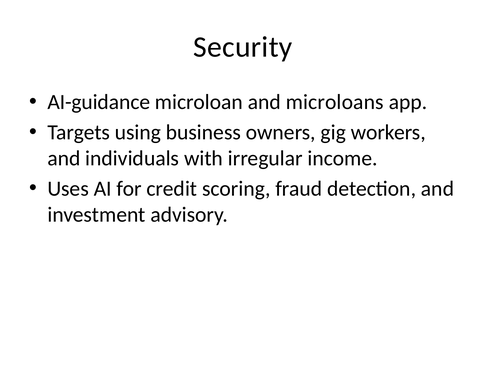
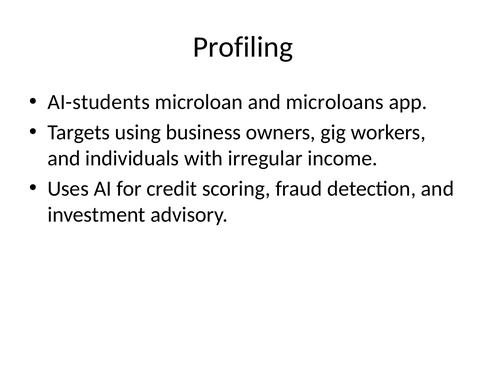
Security: Security -> Profiling
AI-guidance: AI-guidance -> AI-students
